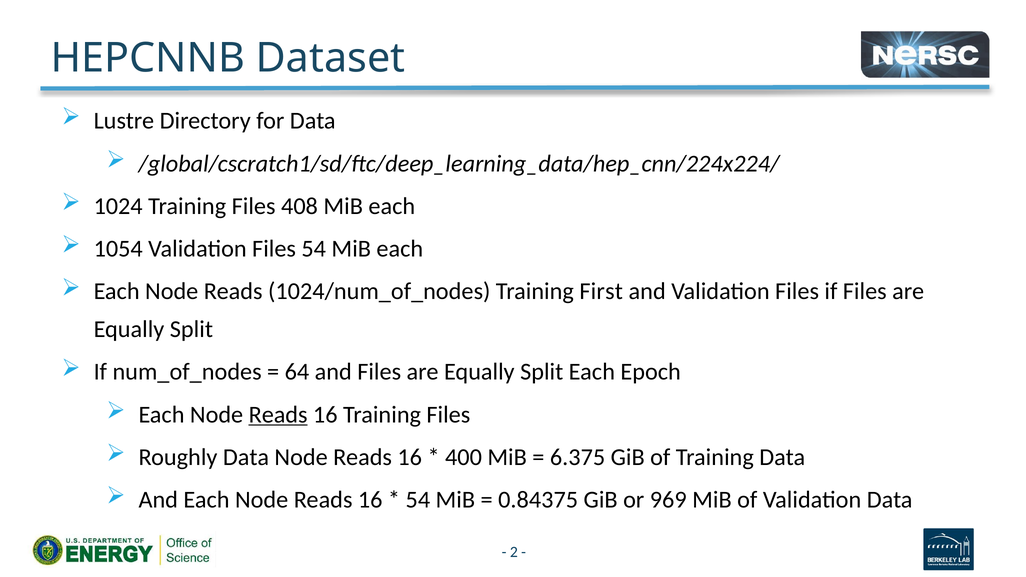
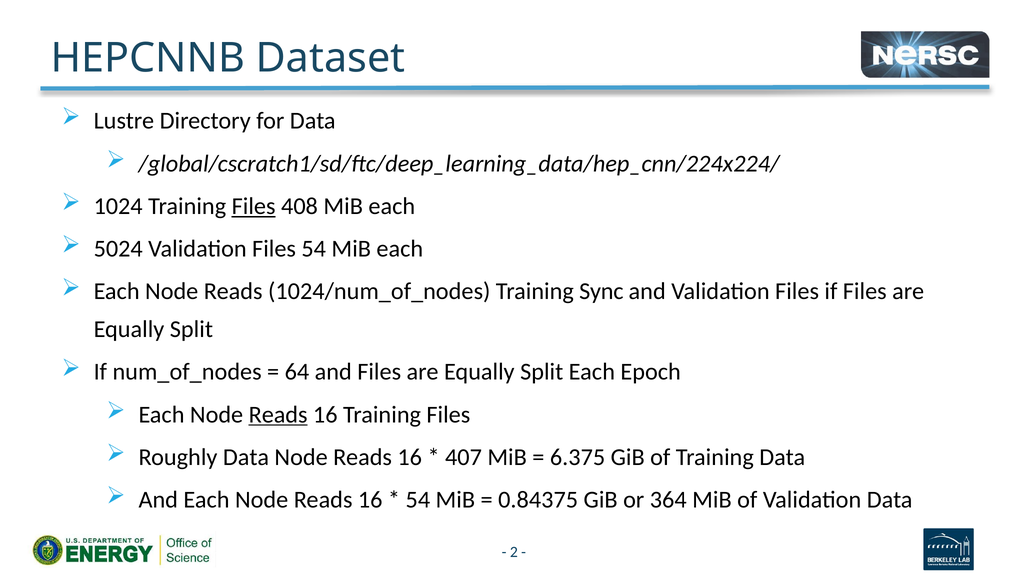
Files at (254, 206) underline: none -> present
1054: 1054 -> 5024
First: First -> Sync
400: 400 -> 407
969: 969 -> 364
